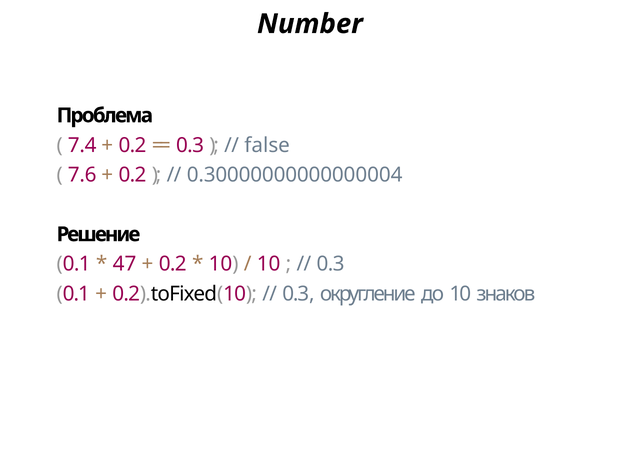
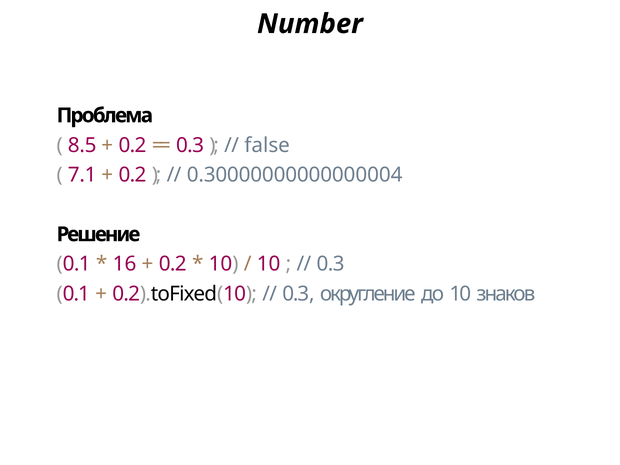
7.4: 7.4 -> 8.5
7.6: 7.6 -> 7.1
47: 47 -> 16
